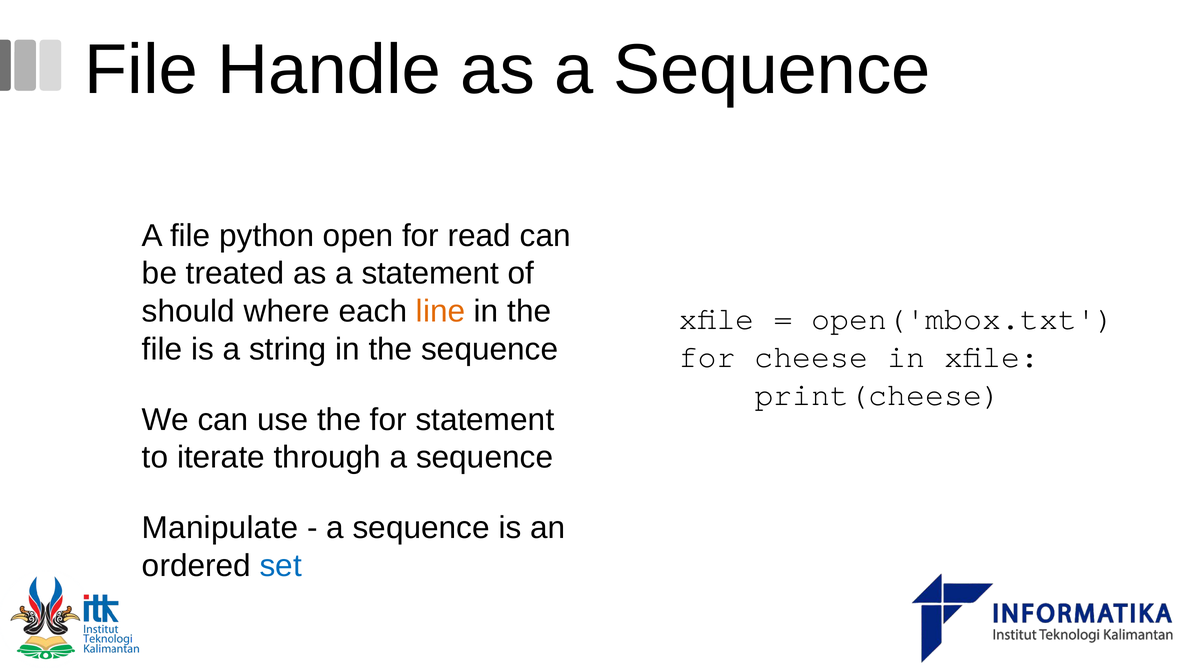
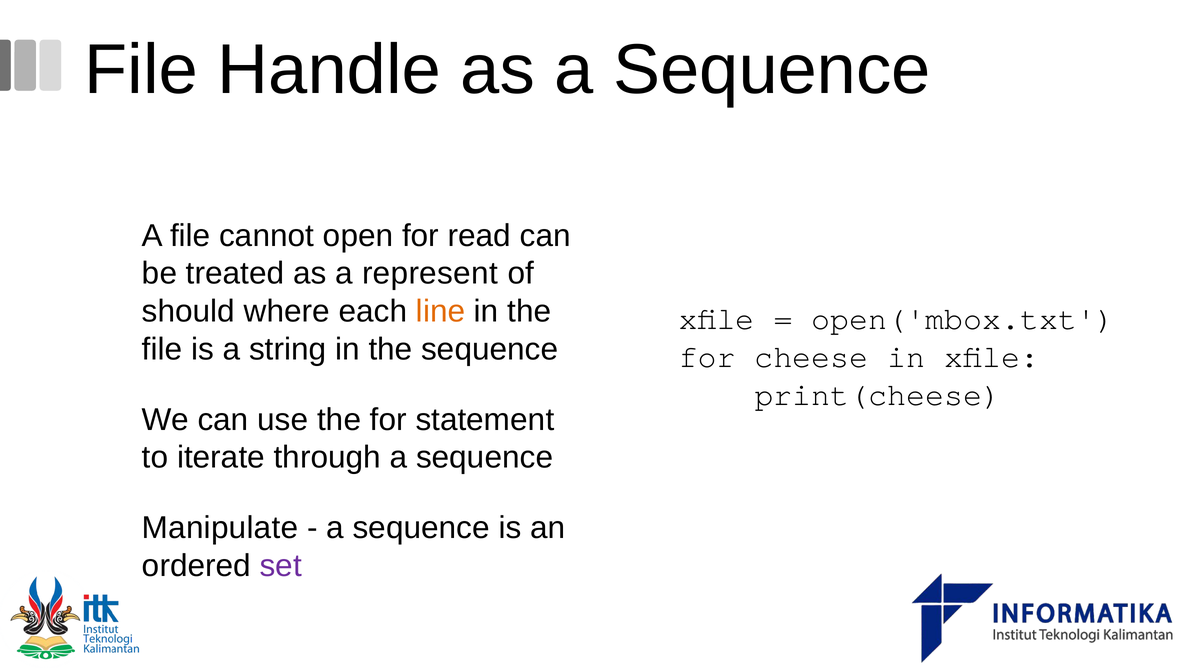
python: python -> cannot
a statement: statement -> represent
set colour: blue -> purple
